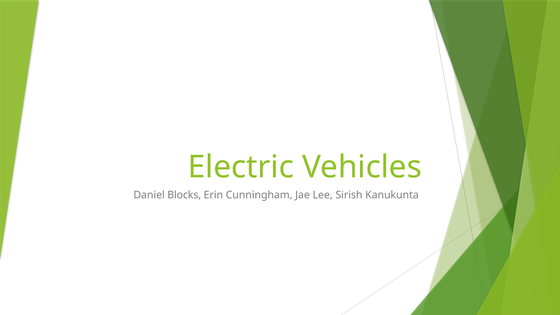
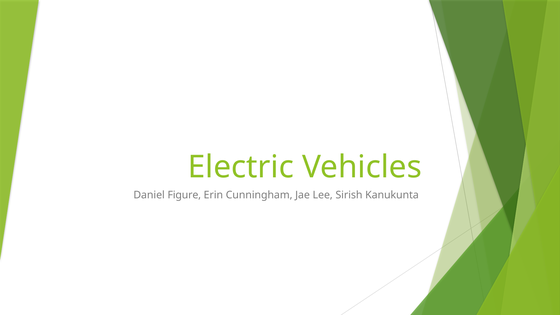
Blocks: Blocks -> Figure
